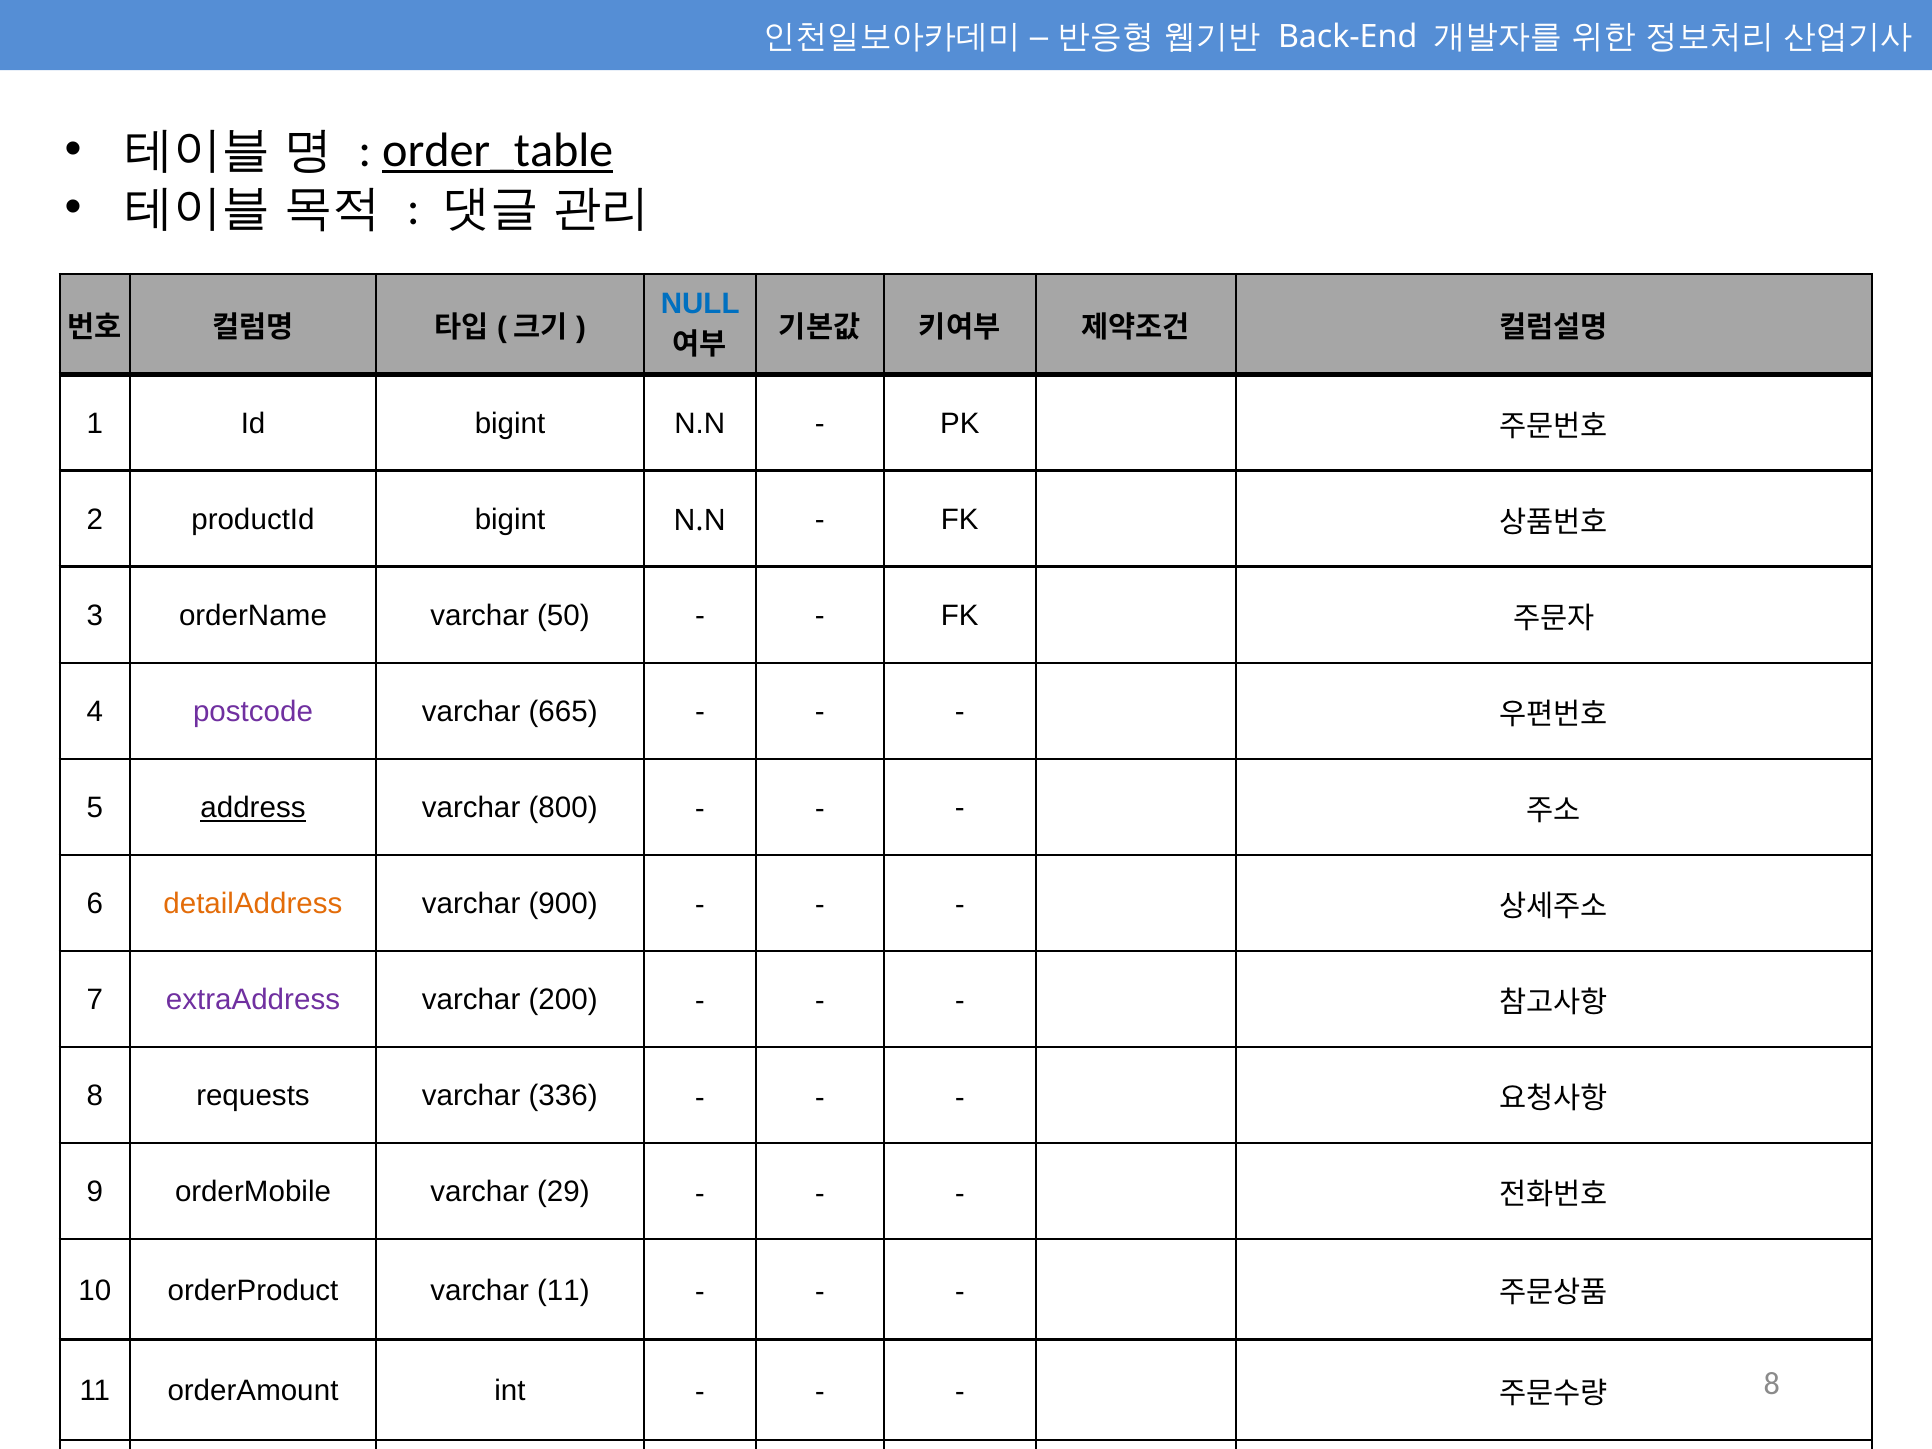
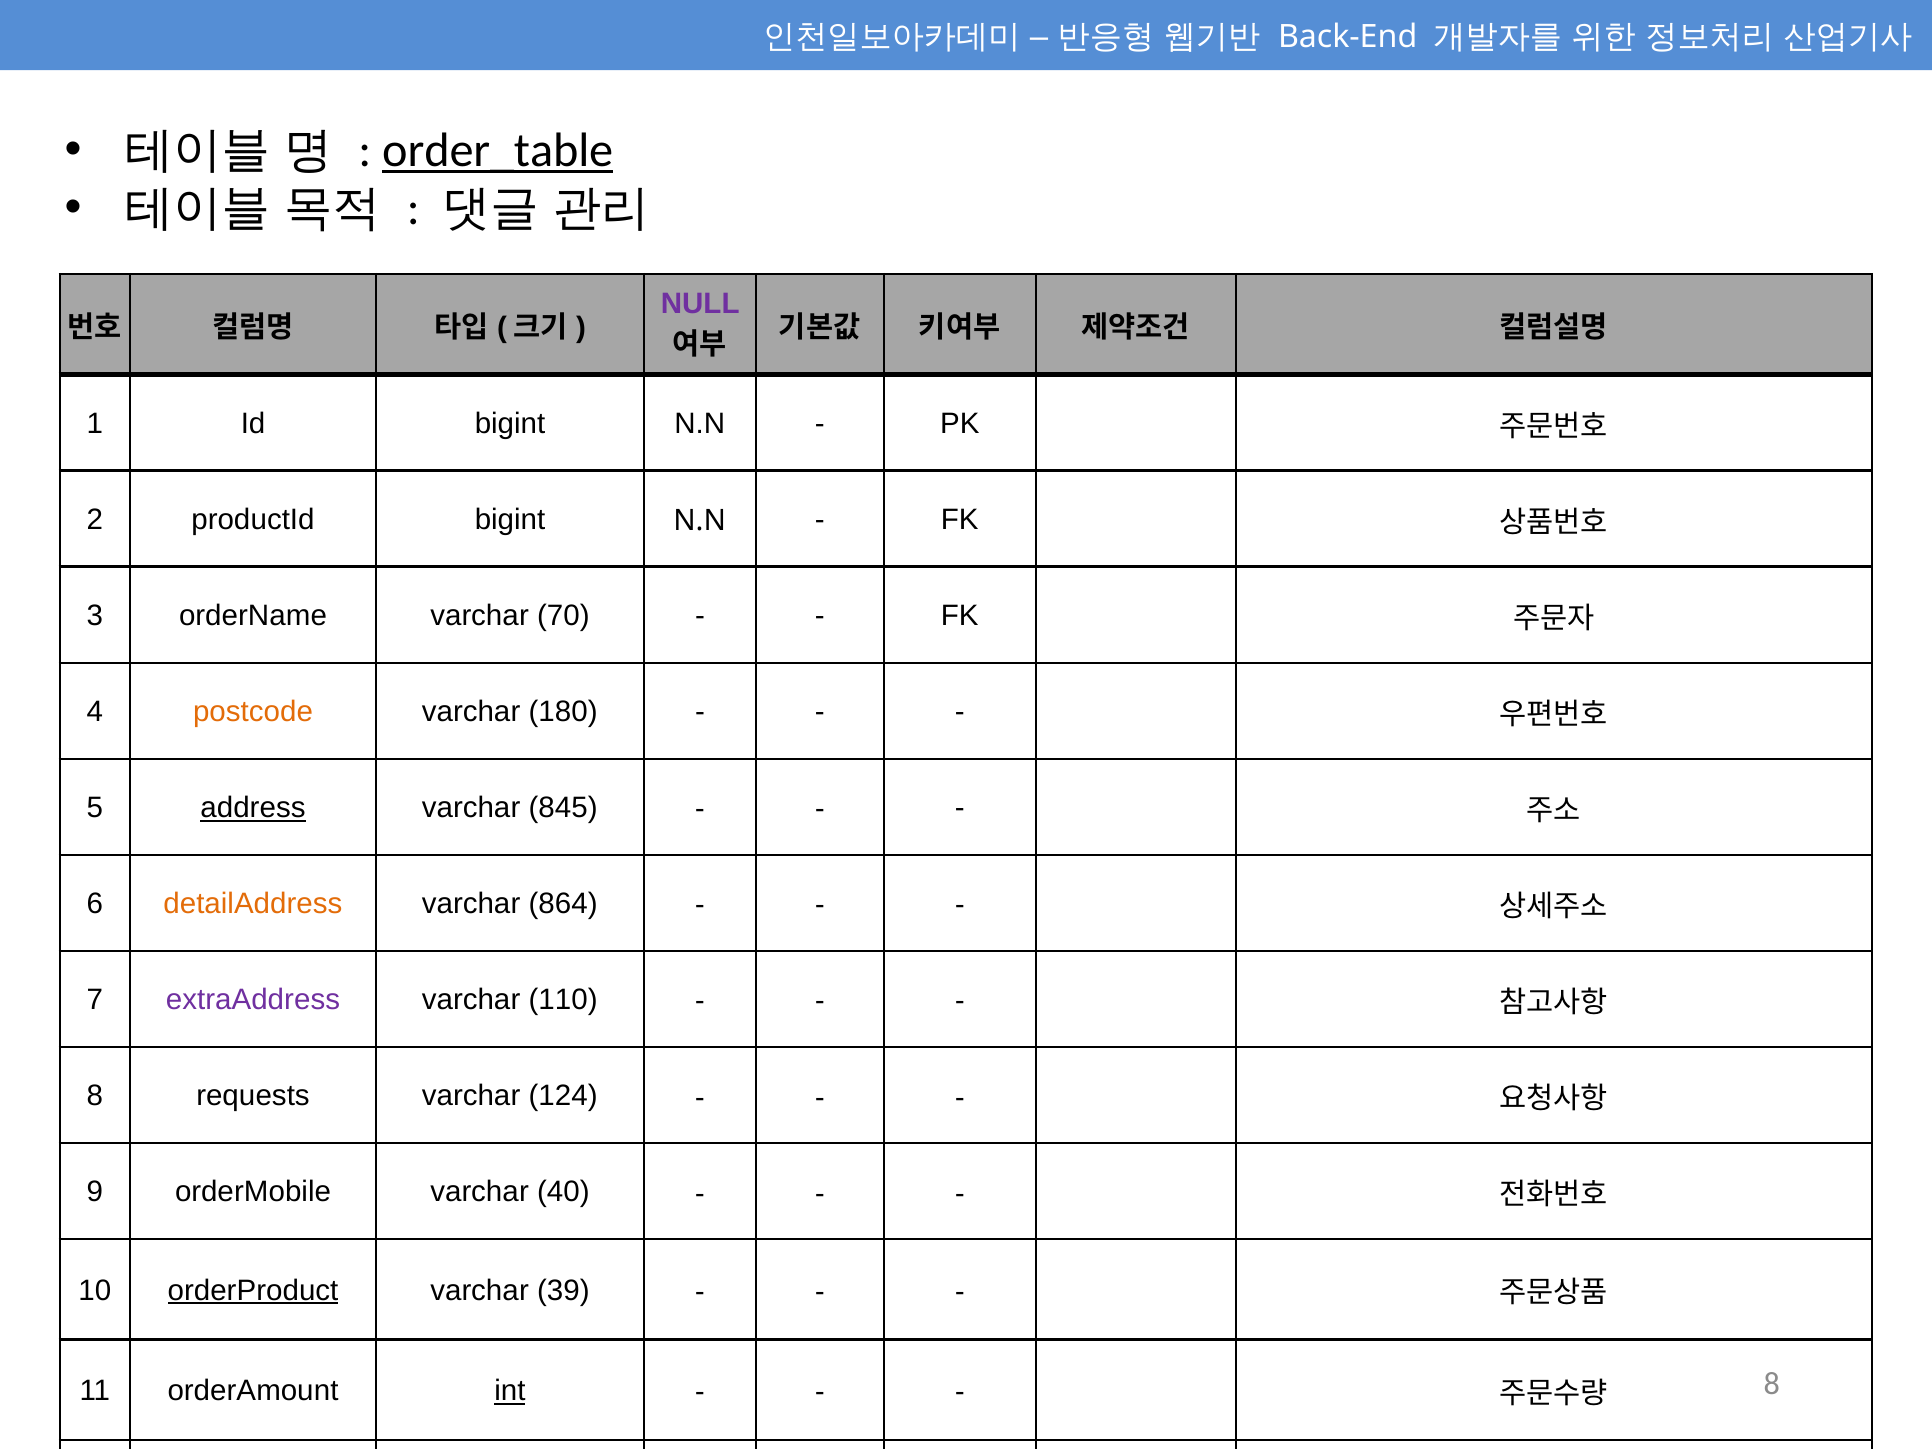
NULL colour: blue -> purple
50: 50 -> 70
postcode colour: purple -> orange
665: 665 -> 180
800: 800 -> 845
900: 900 -> 864
200: 200 -> 110
336: 336 -> 124
29: 29 -> 40
orderProduct underline: none -> present
varchar 11: 11 -> 39
int at (510, 1391) underline: none -> present
